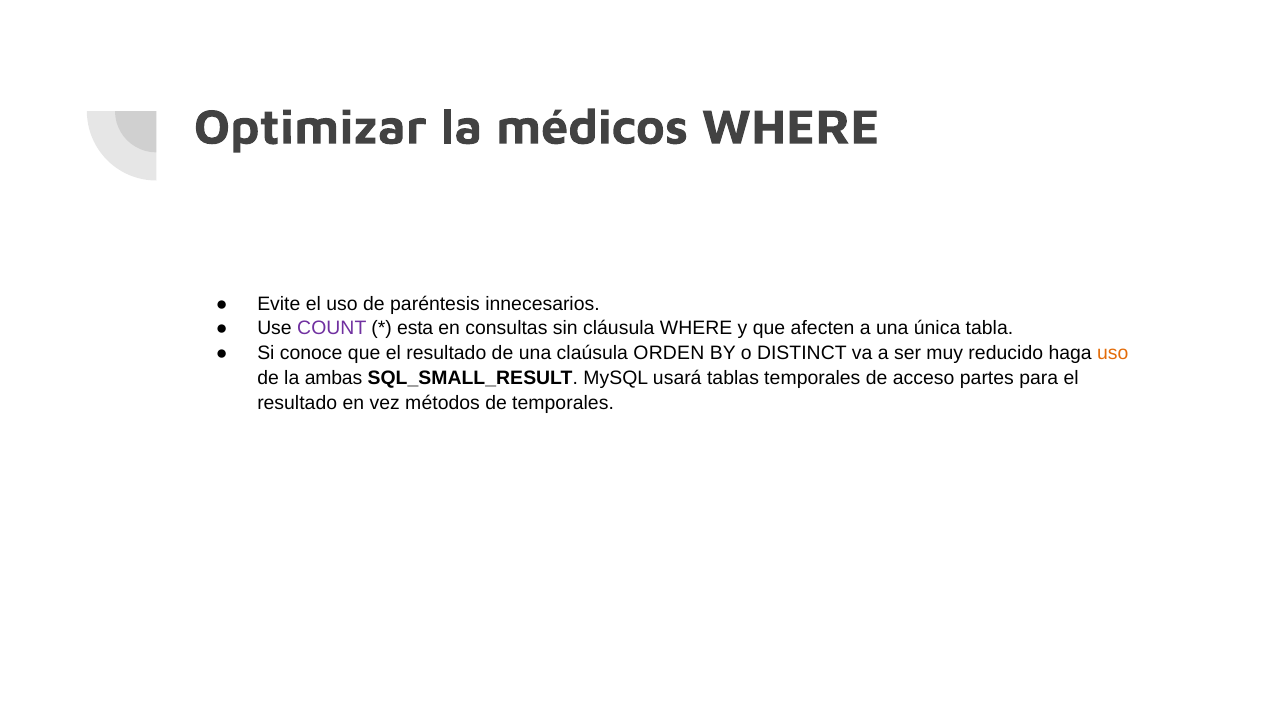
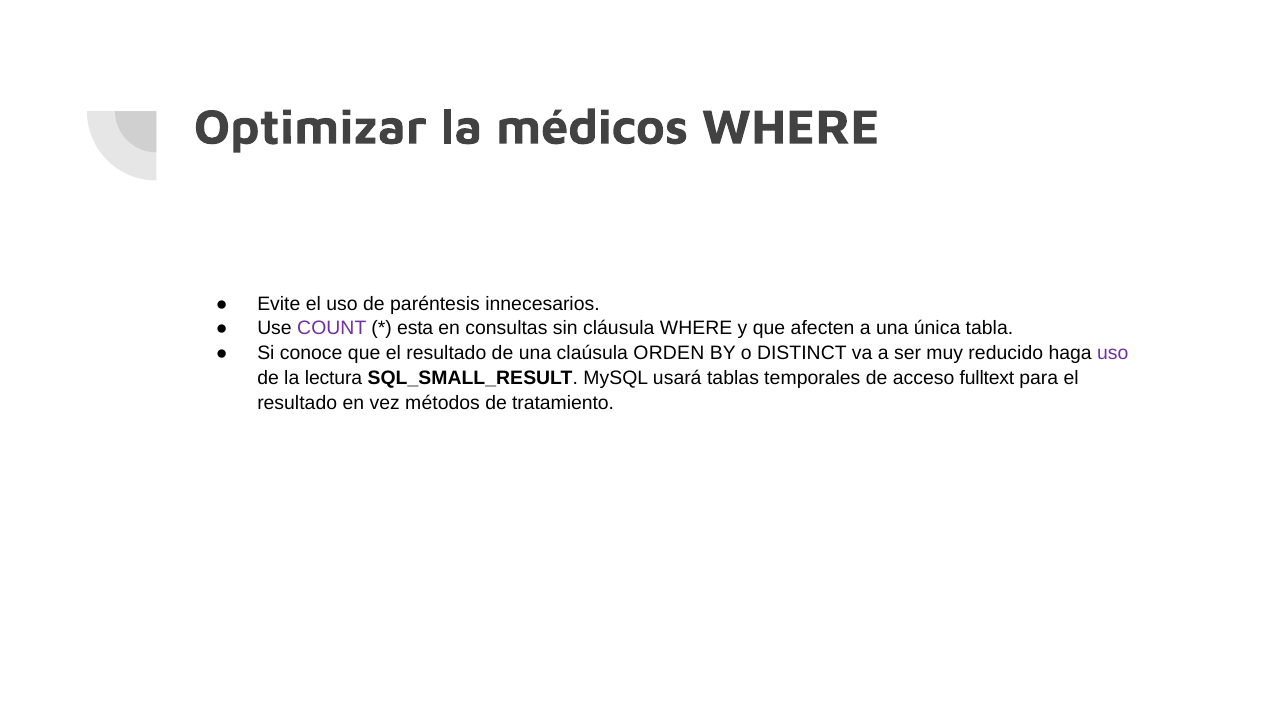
uso at (1113, 353) colour: orange -> purple
ambas: ambas -> lectura
partes: partes -> fulltext
de temporales: temporales -> tratamiento
